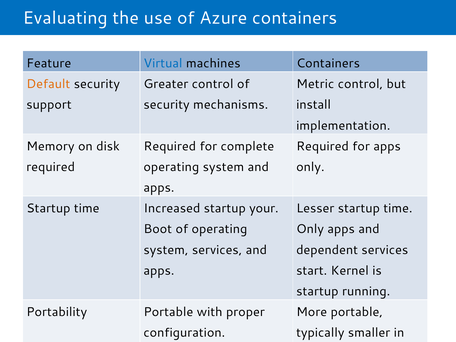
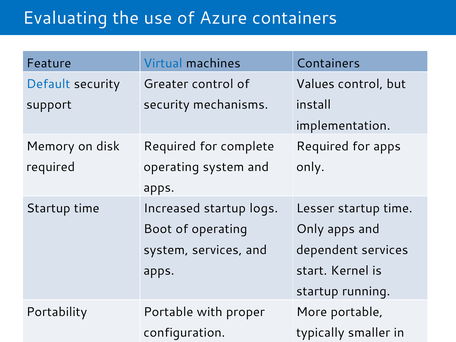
Default colour: orange -> blue
Metric: Metric -> Values
your: your -> logs
